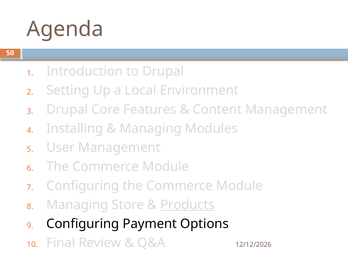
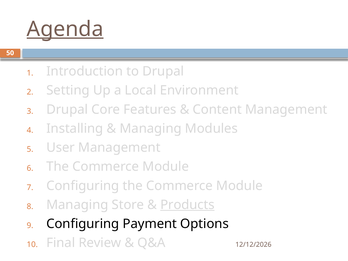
Agenda underline: none -> present
